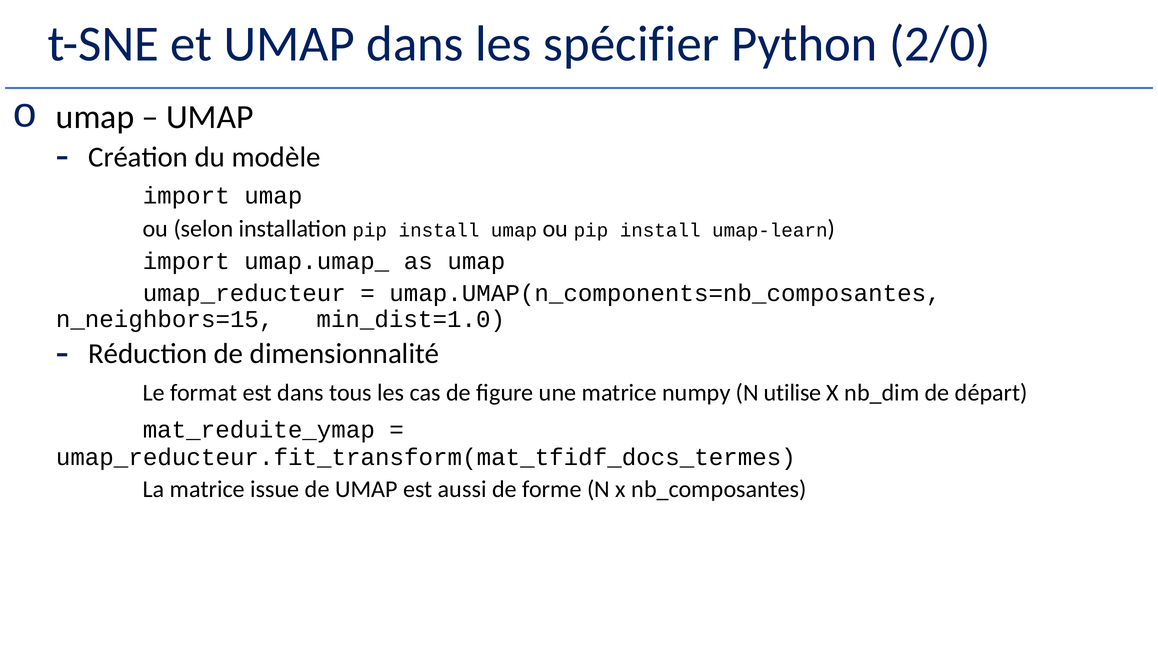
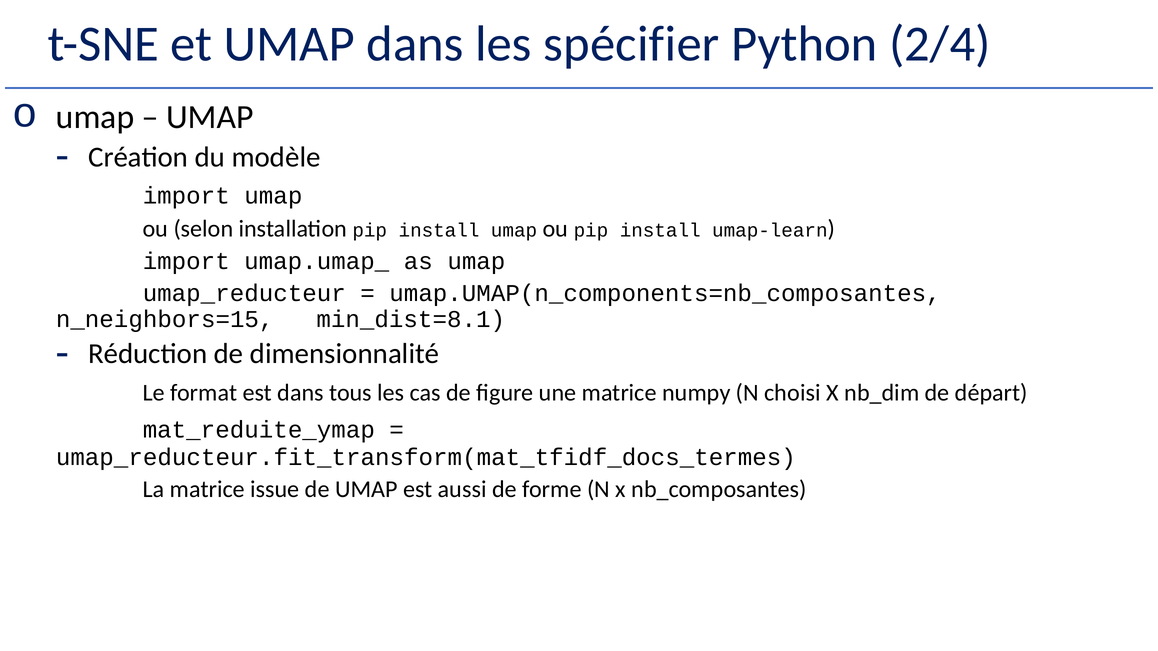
2/0: 2/0 -> 2/4
min_dist=1.0: min_dist=1.0 -> min_dist=8.1
utilise: utilise -> choisi
